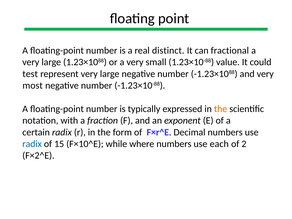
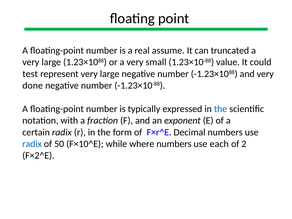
distinct: distinct -> assume
fractional: fractional -> truncated
most: most -> done
the at (221, 109) colour: orange -> blue
15: 15 -> 50
